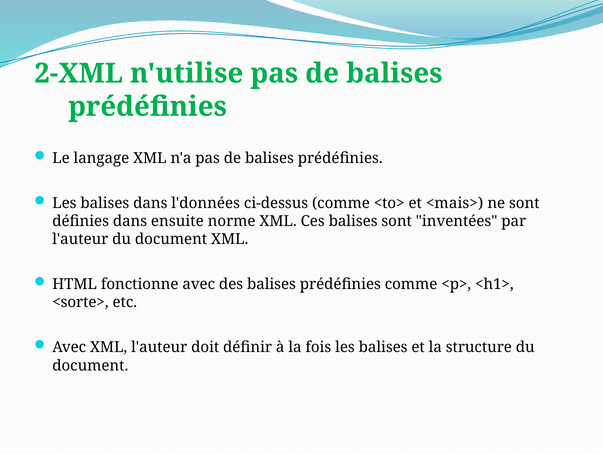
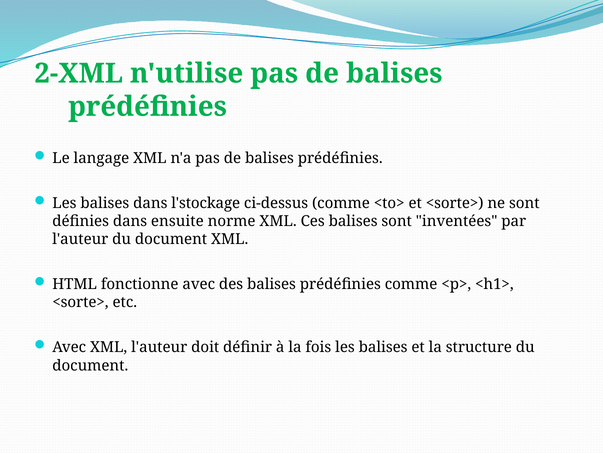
l'données: l'données -> l'stockage
et <mais>: <mais> -> <sorte>
